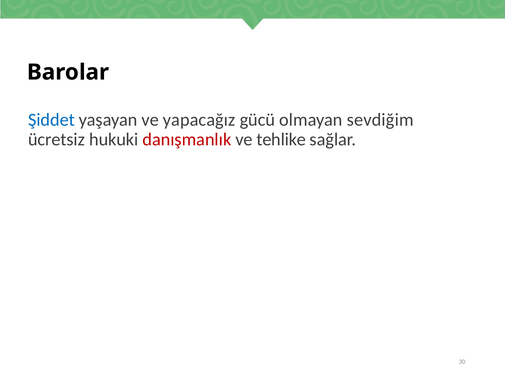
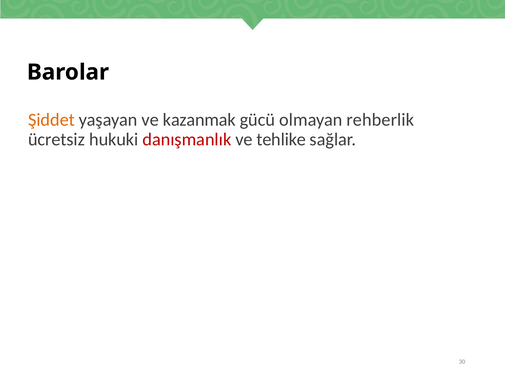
Şiddet colour: blue -> orange
yapacağız: yapacağız -> kazanmak
sevdiğim: sevdiğim -> rehberlik
